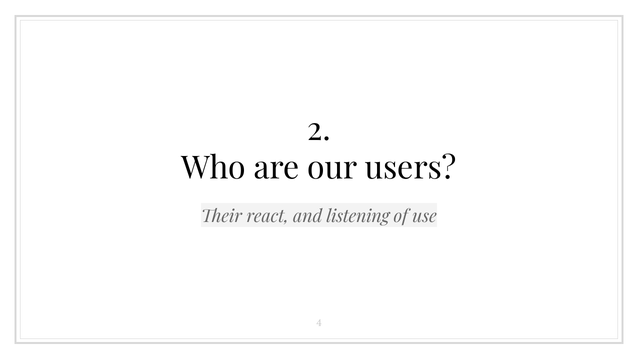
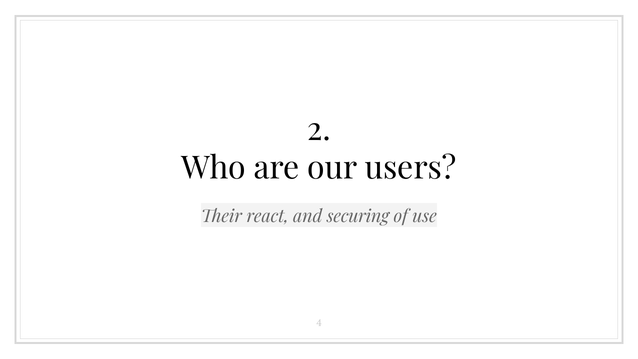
listening: listening -> securing
